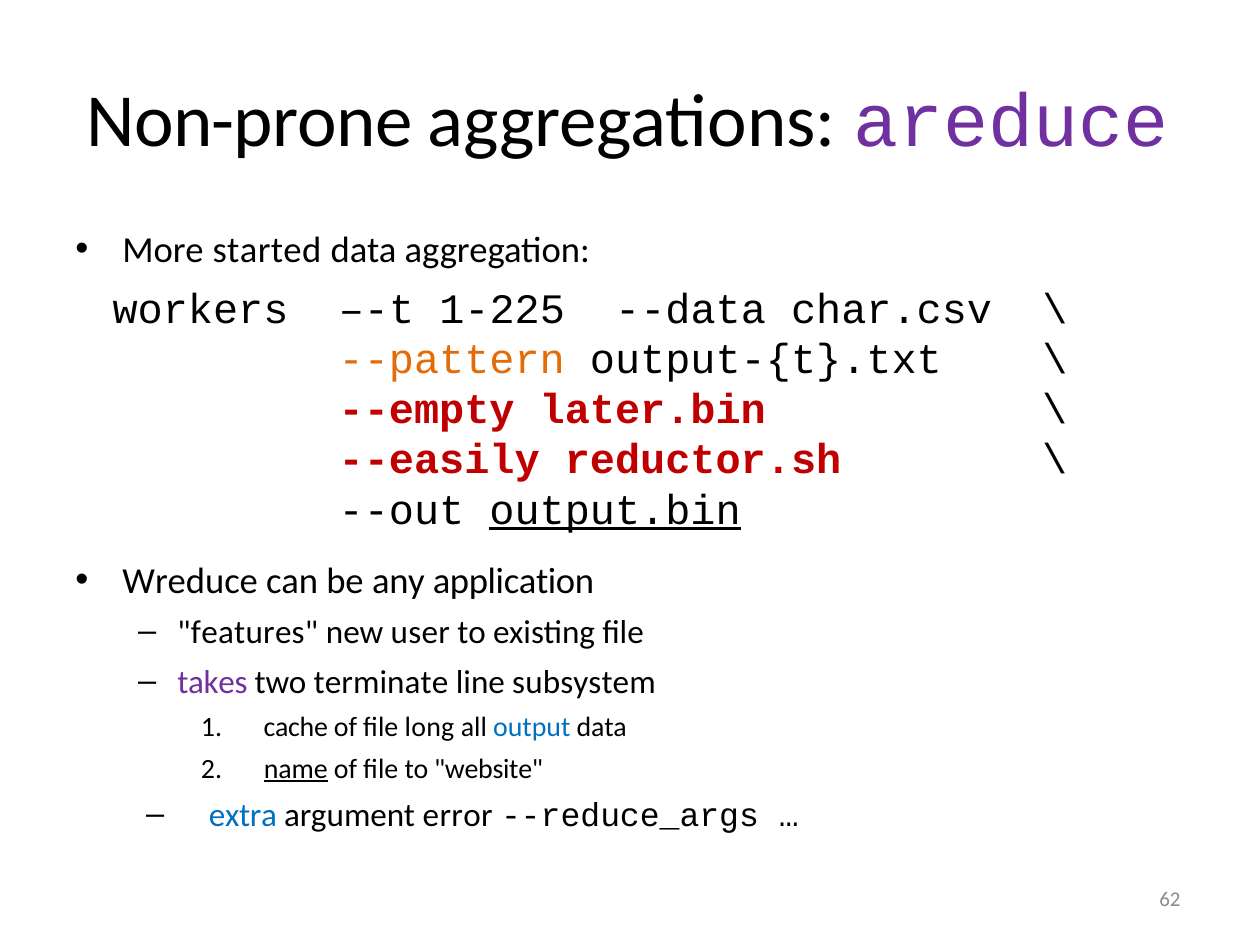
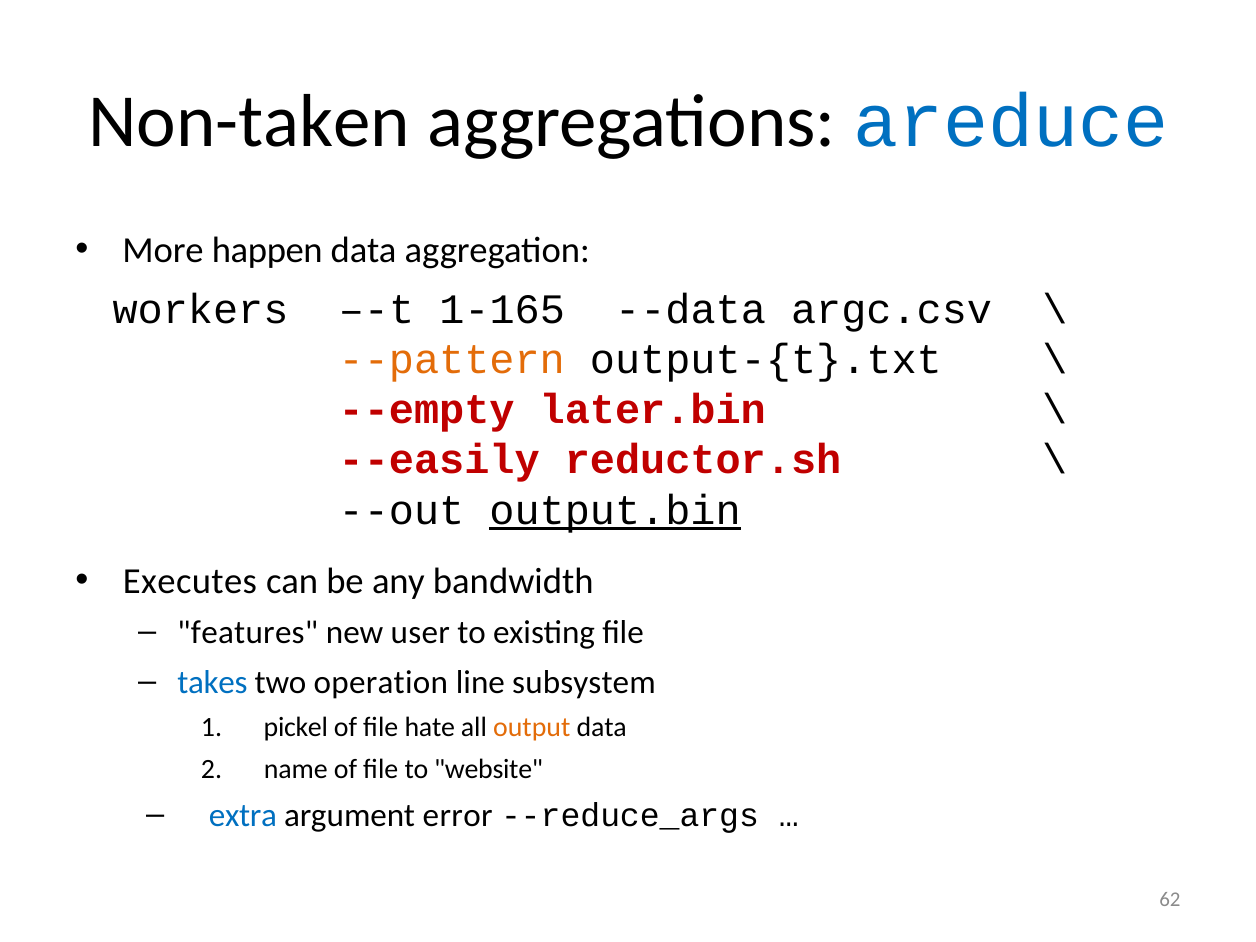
Non-prone: Non-prone -> Non-taken
areduce colour: purple -> blue
started: started -> happen
1-225: 1-225 -> 1-165
char.csv: char.csv -> argc.csv
Wreduce: Wreduce -> Executes
application: application -> bandwidth
takes colour: purple -> blue
terminate: terminate -> operation
cache: cache -> pickel
long: long -> hate
output colour: blue -> orange
name underline: present -> none
